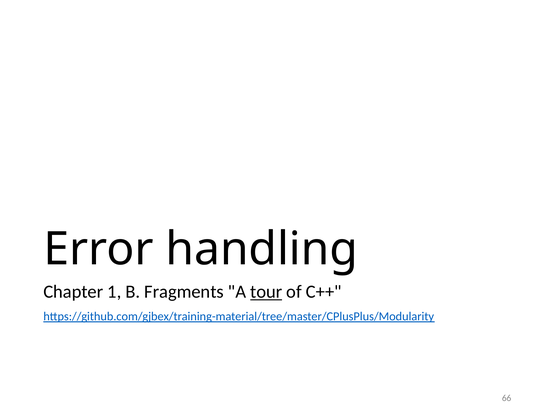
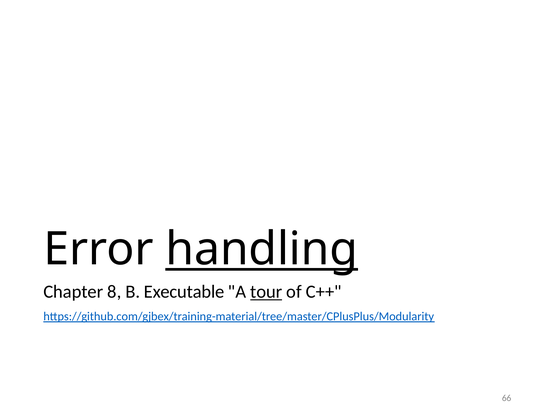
handling underline: none -> present
1: 1 -> 8
Fragments: Fragments -> Executable
